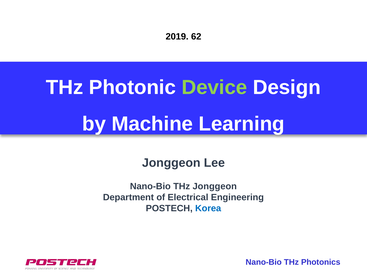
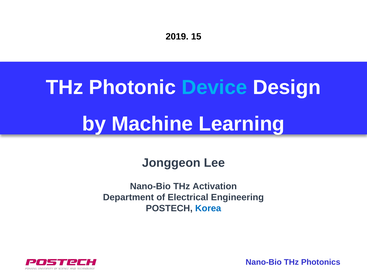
62: 62 -> 15
Device colour: light green -> light blue
THz Jonggeon: Jonggeon -> Activation
